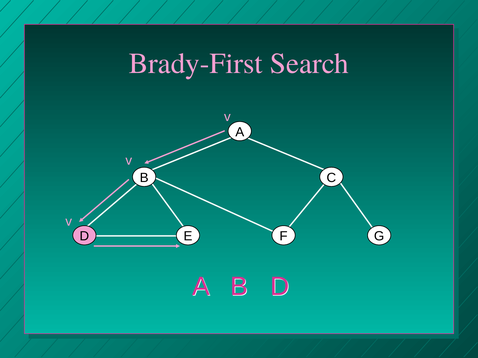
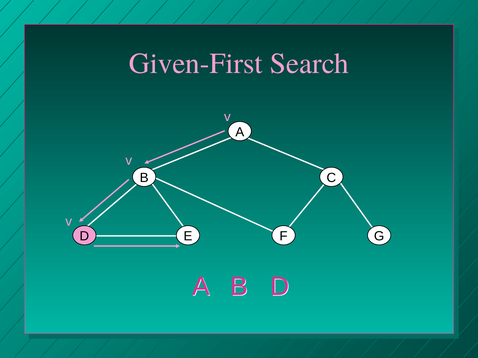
Brady-First: Brady-First -> Given-First
